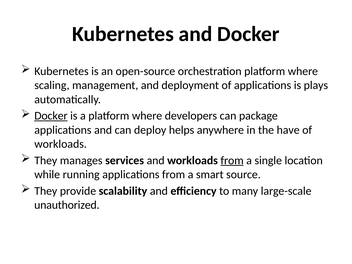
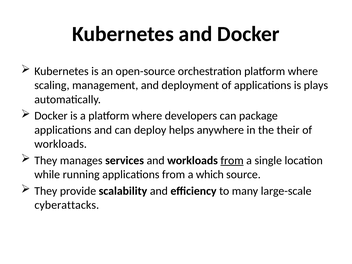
Docker at (51, 116) underline: present -> none
have: have -> their
smart: smart -> which
unauthorized: unauthorized -> cyberattacks
